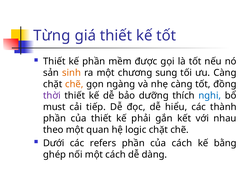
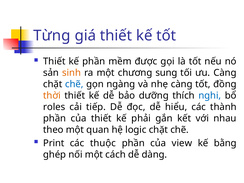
chẽ at (74, 84) colour: orange -> blue
thời colour: purple -> orange
must: must -> roles
Dưới: Dưới -> Print
refers: refers -> thuộc
của cách: cách -> view
